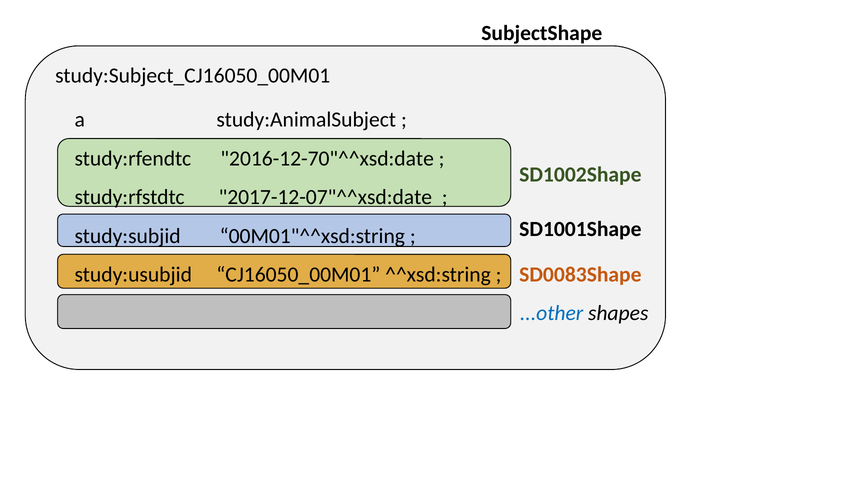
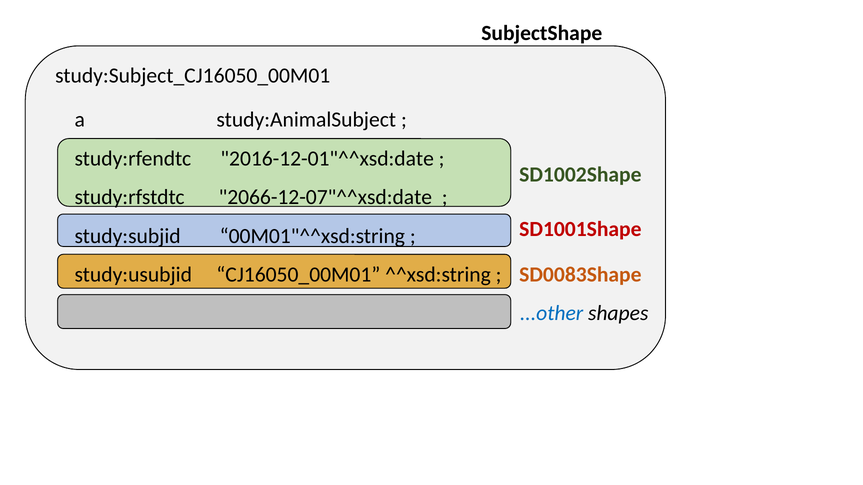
2016-12-70"^^xsd:date: 2016-12-70"^^xsd:date -> 2016-12-01"^^xsd:date
2017-12-07"^^xsd:date: 2017-12-07"^^xsd:date -> 2066-12-07"^^xsd:date
SD1001Shape colour: black -> red
